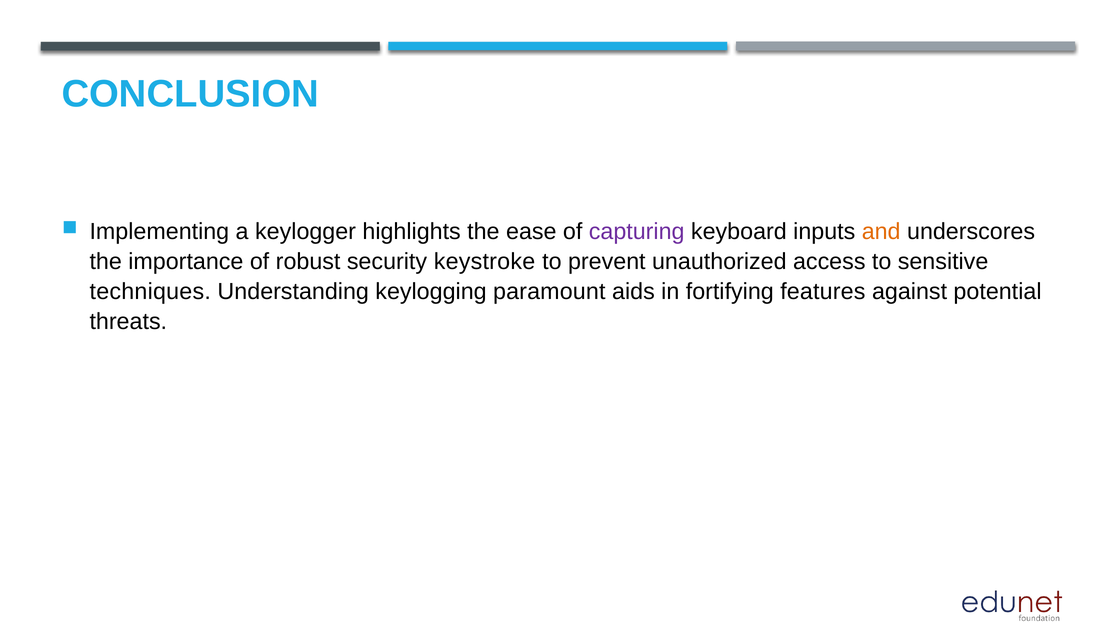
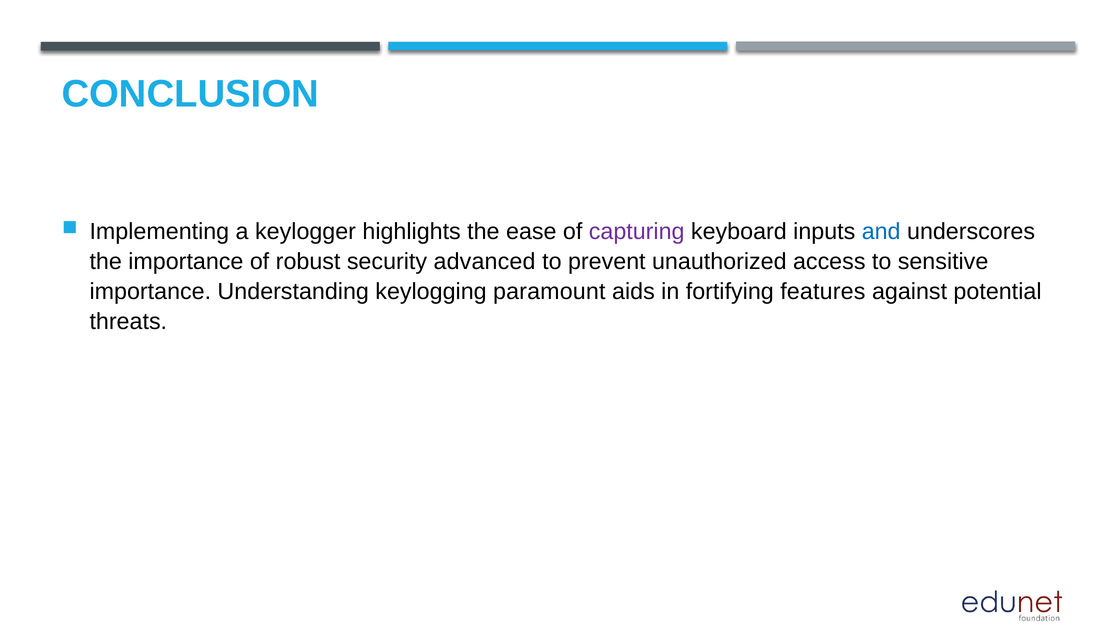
and colour: orange -> blue
keystroke: keystroke -> advanced
techniques at (150, 291): techniques -> importance
